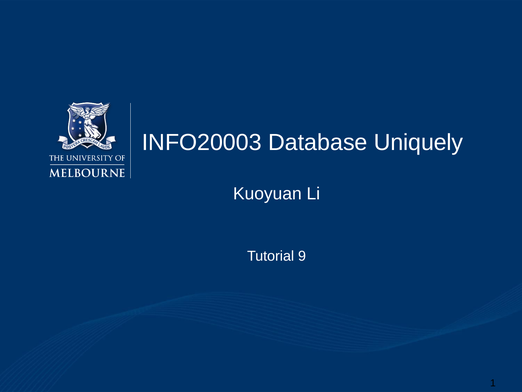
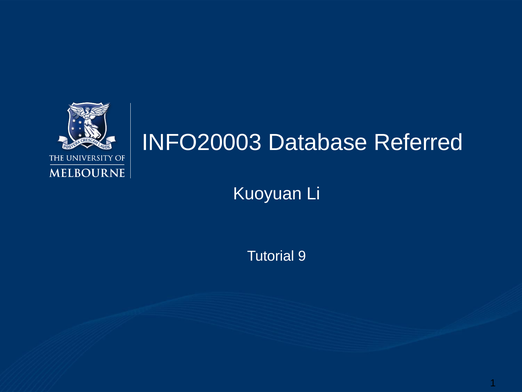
Uniquely: Uniquely -> Referred
